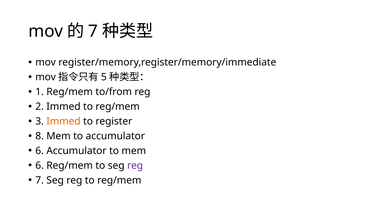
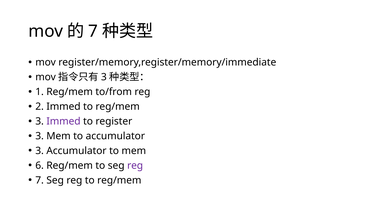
5 at (104, 77): 5 -> 3
Immed at (63, 121) colour: orange -> purple
8 at (40, 136): 8 -> 3
6 at (40, 151): 6 -> 3
